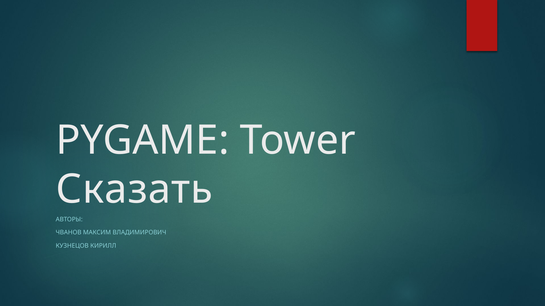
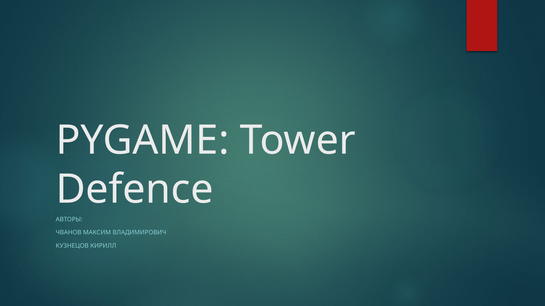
Сказать: Сказать -> Defence
